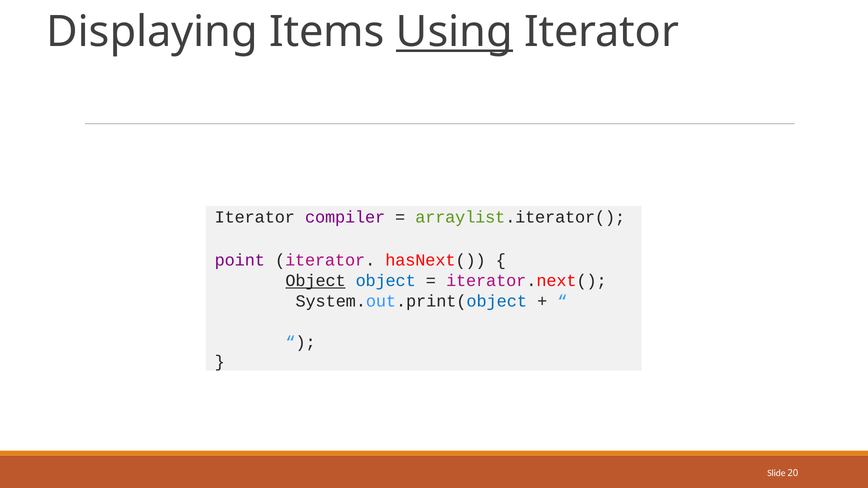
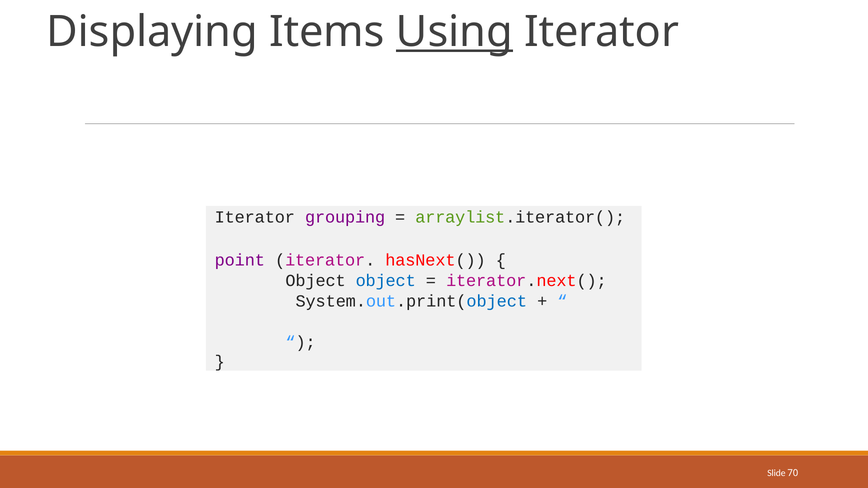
compiler: compiler -> grouping
Object at (316, 281) underline: present -> none
20: 20 -> 70
